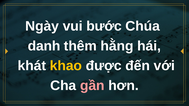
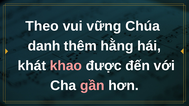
Ngày: Ngày -> Theo
bước: bước -> vững
khao colour: yellow -> pink
